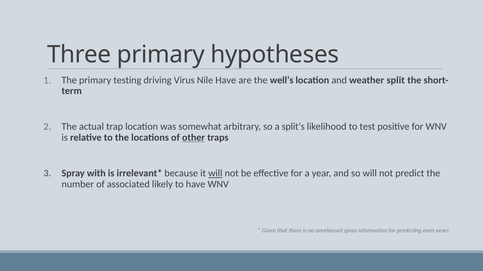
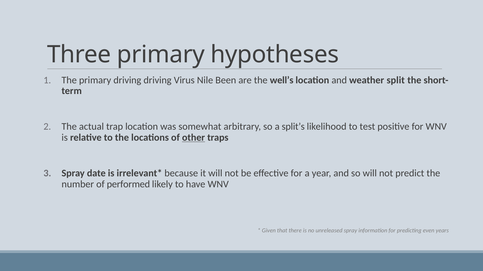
primary testing: testing -> driving
Nile Have: Have -> Been
with: with -> date
will at (215, 174) underline: present -> none
associated: associated -> performed
